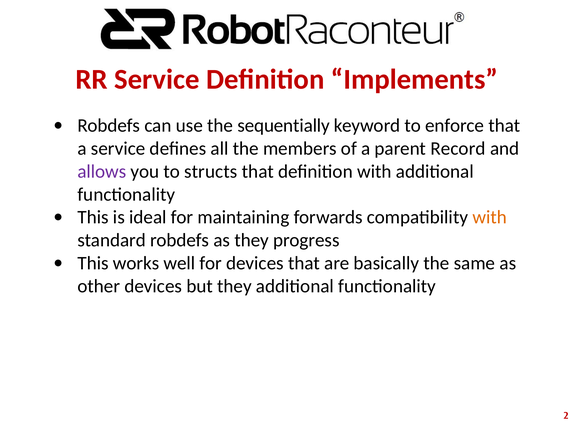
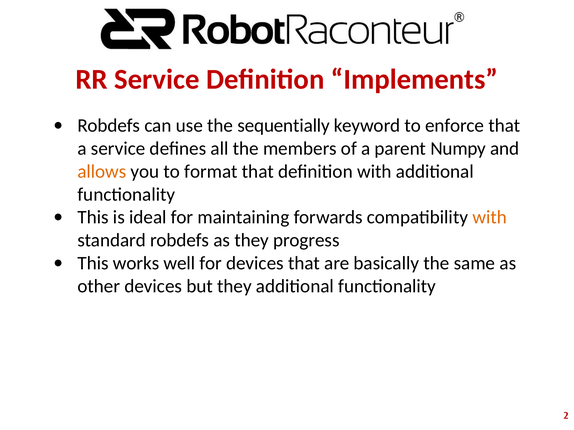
Record: Record -> Numpy
allows colour: purple -> orange
structs: structs -> format
